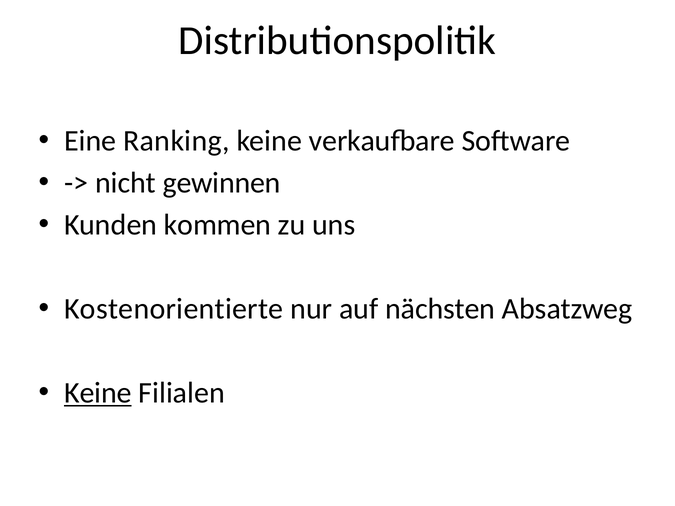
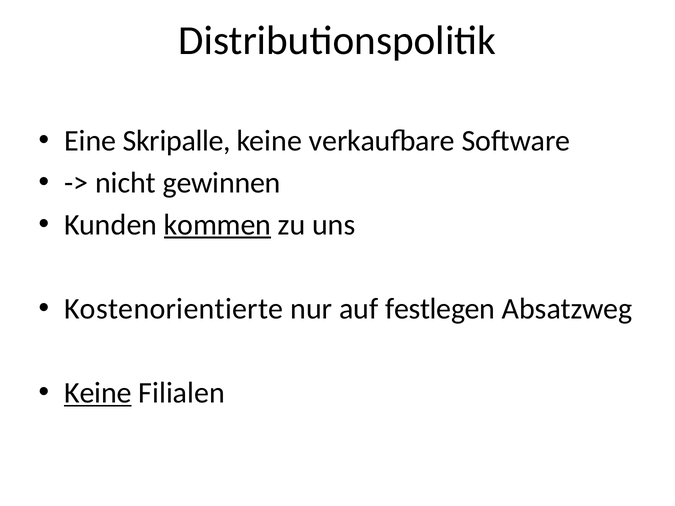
Ranking: Ranking -> Skripalle
kommen underline: none -> present
nächsten: nächsten -> festlegen
